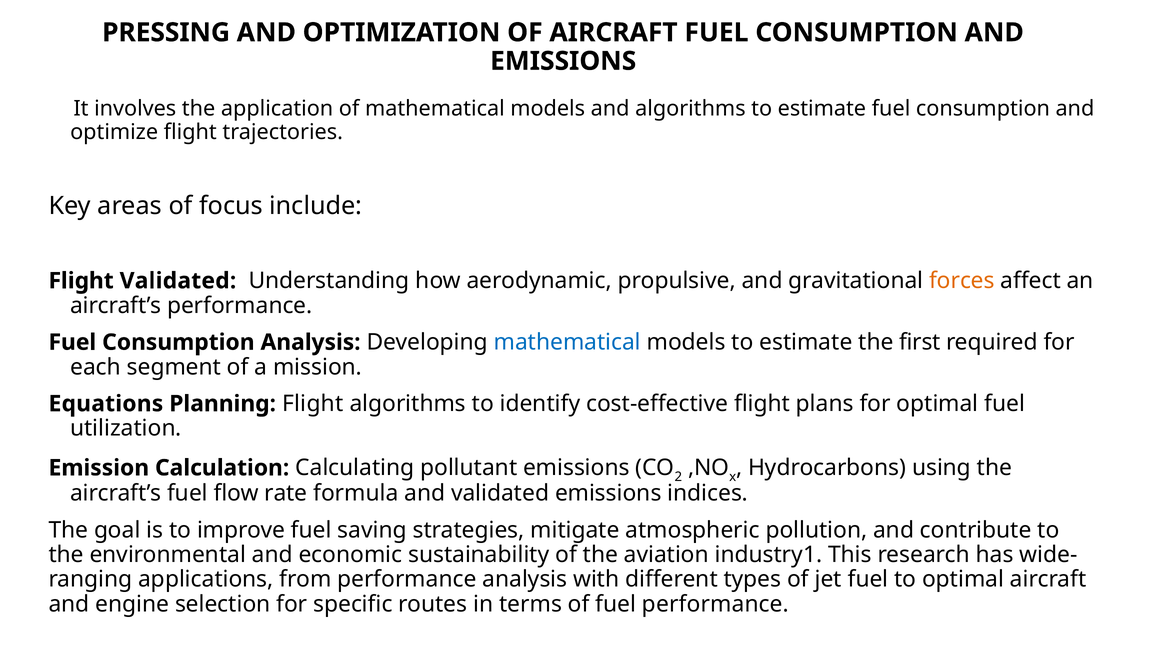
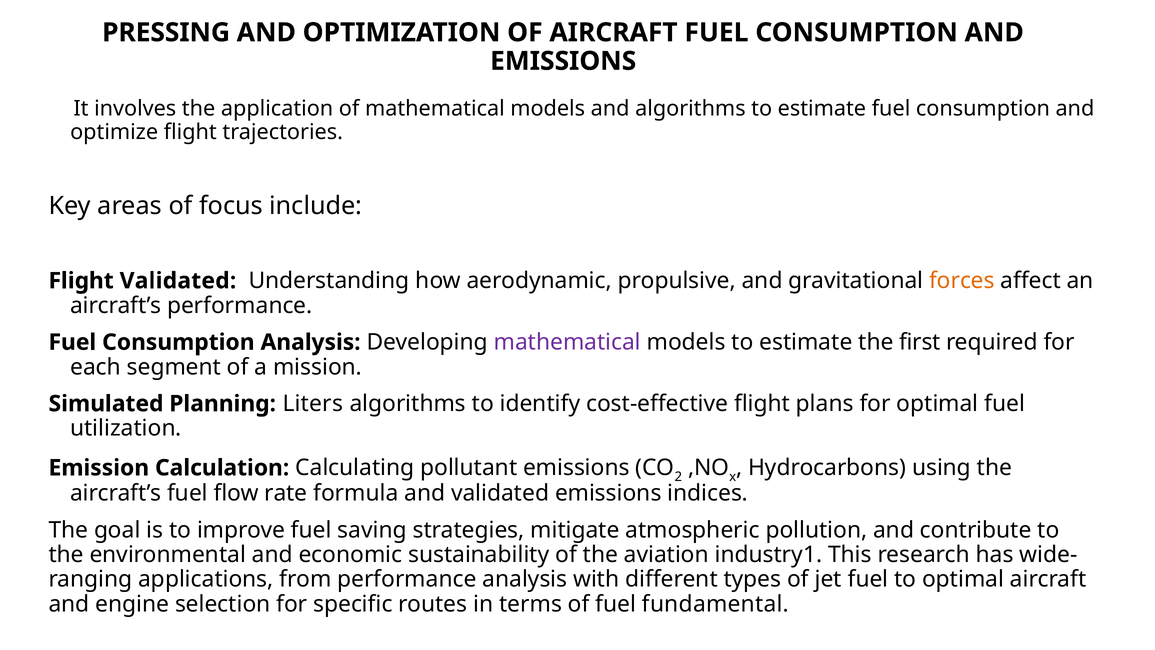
mathematical at (567, 342) colour: blue -> purple
Equations: Equations -> Simulated
Planning Flight: Flight -> Liters
fuel performance: performance -> fundamental
